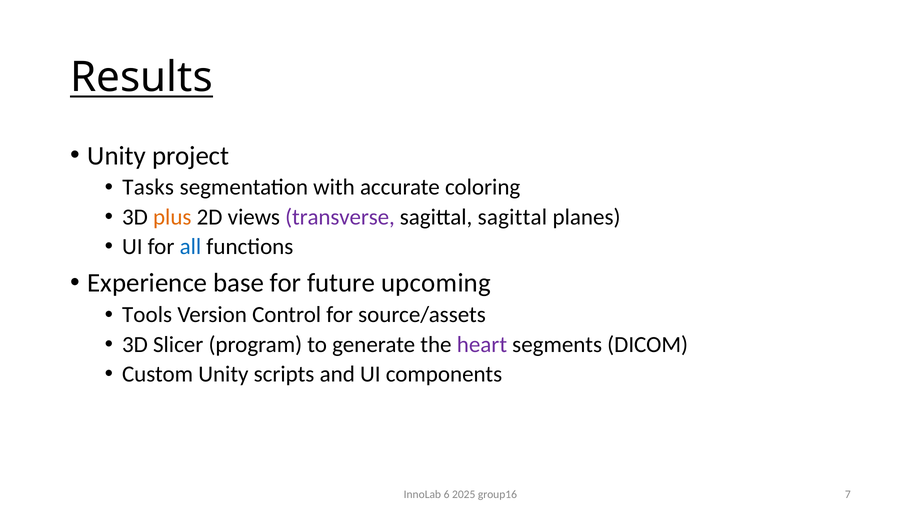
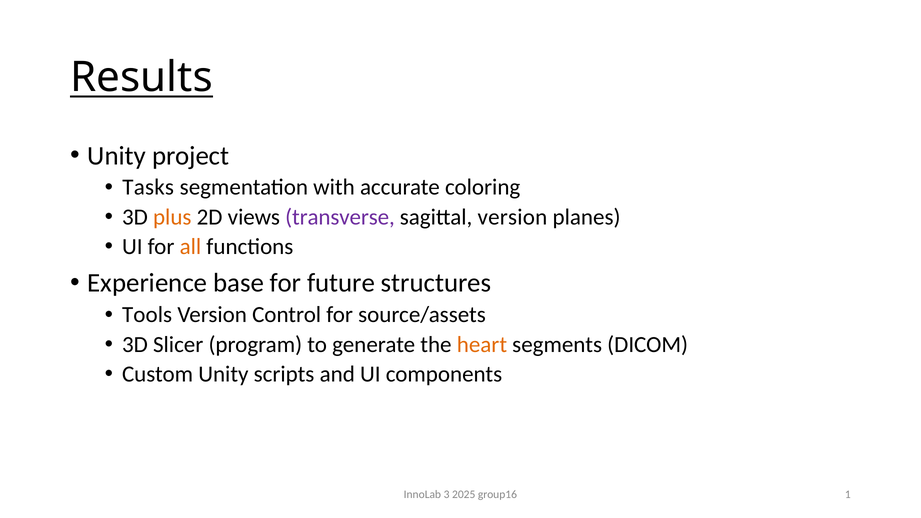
sagittal sagittal: sagittal -> version
all colour: blue -> orange
upcoming: upcoming -> structures
heart colour: purple -> orange
6: 6 -> 3
7: 7 -> 1
